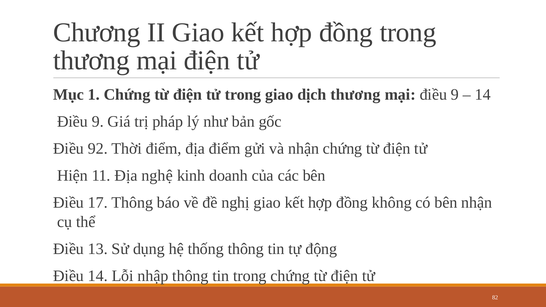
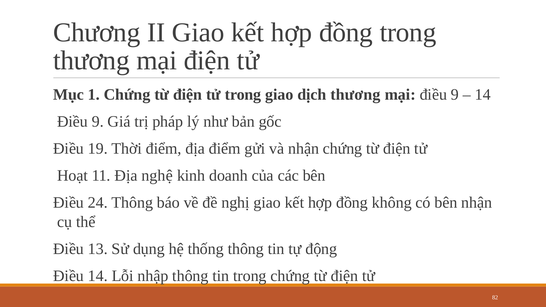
92: 92 -> 19
Hiện: Hiện -> Hoạt
17: 17 -> 24
